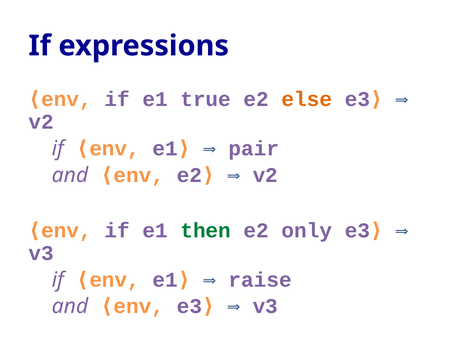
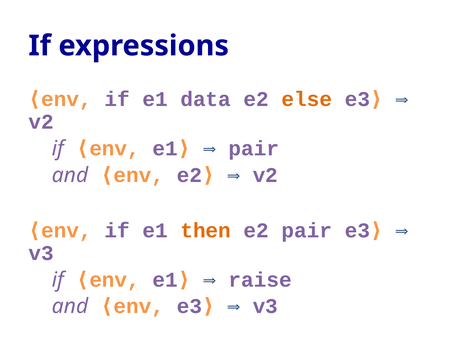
true: true -> data
then colour: green -> orange
e2 only: only -> pair
